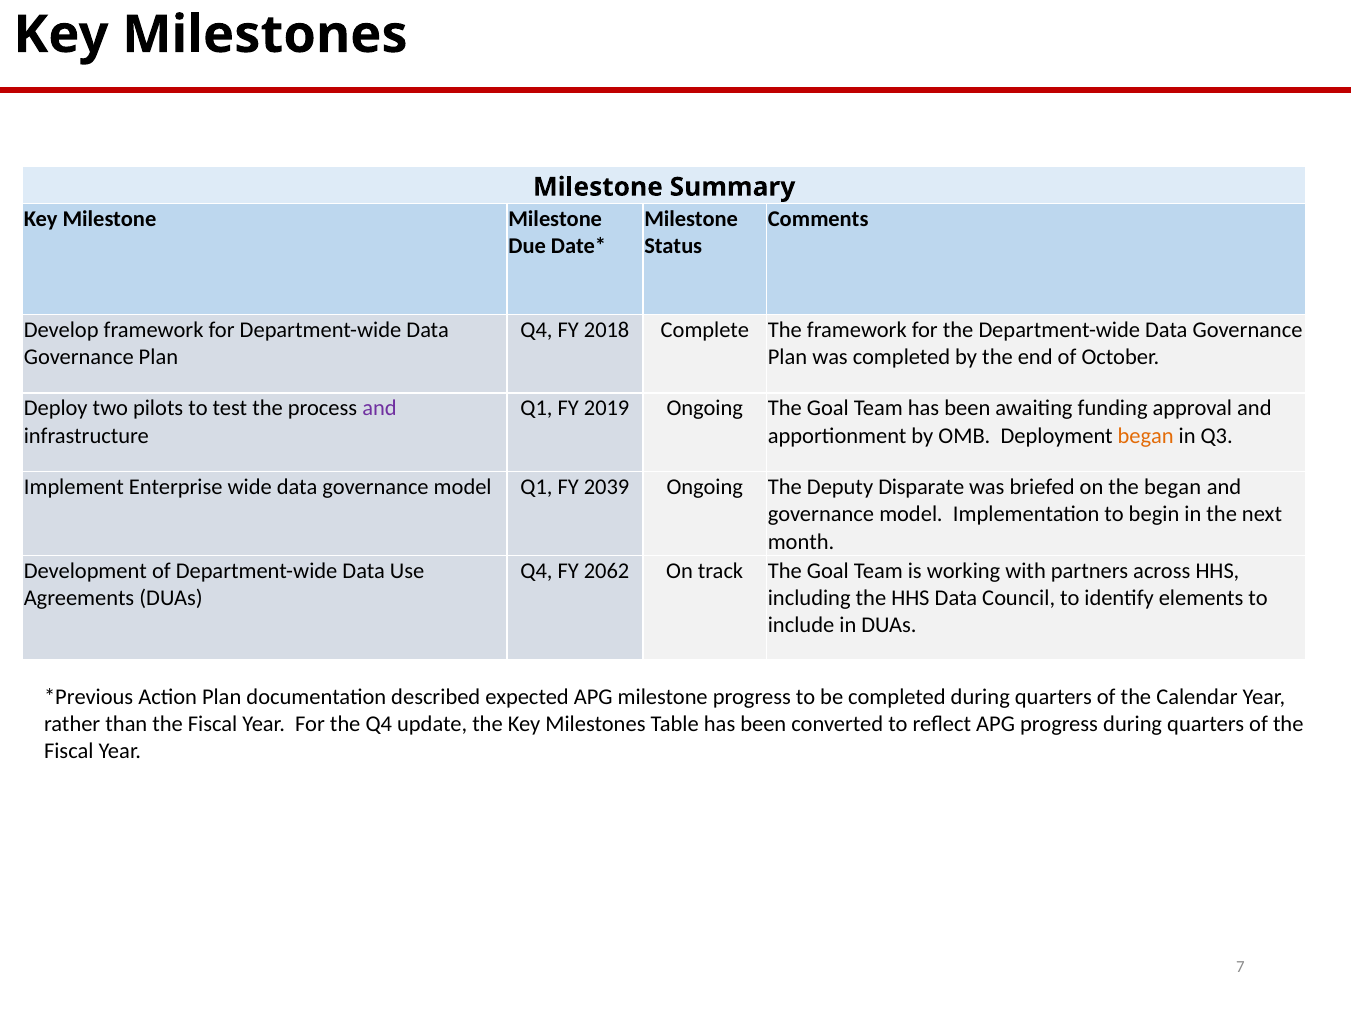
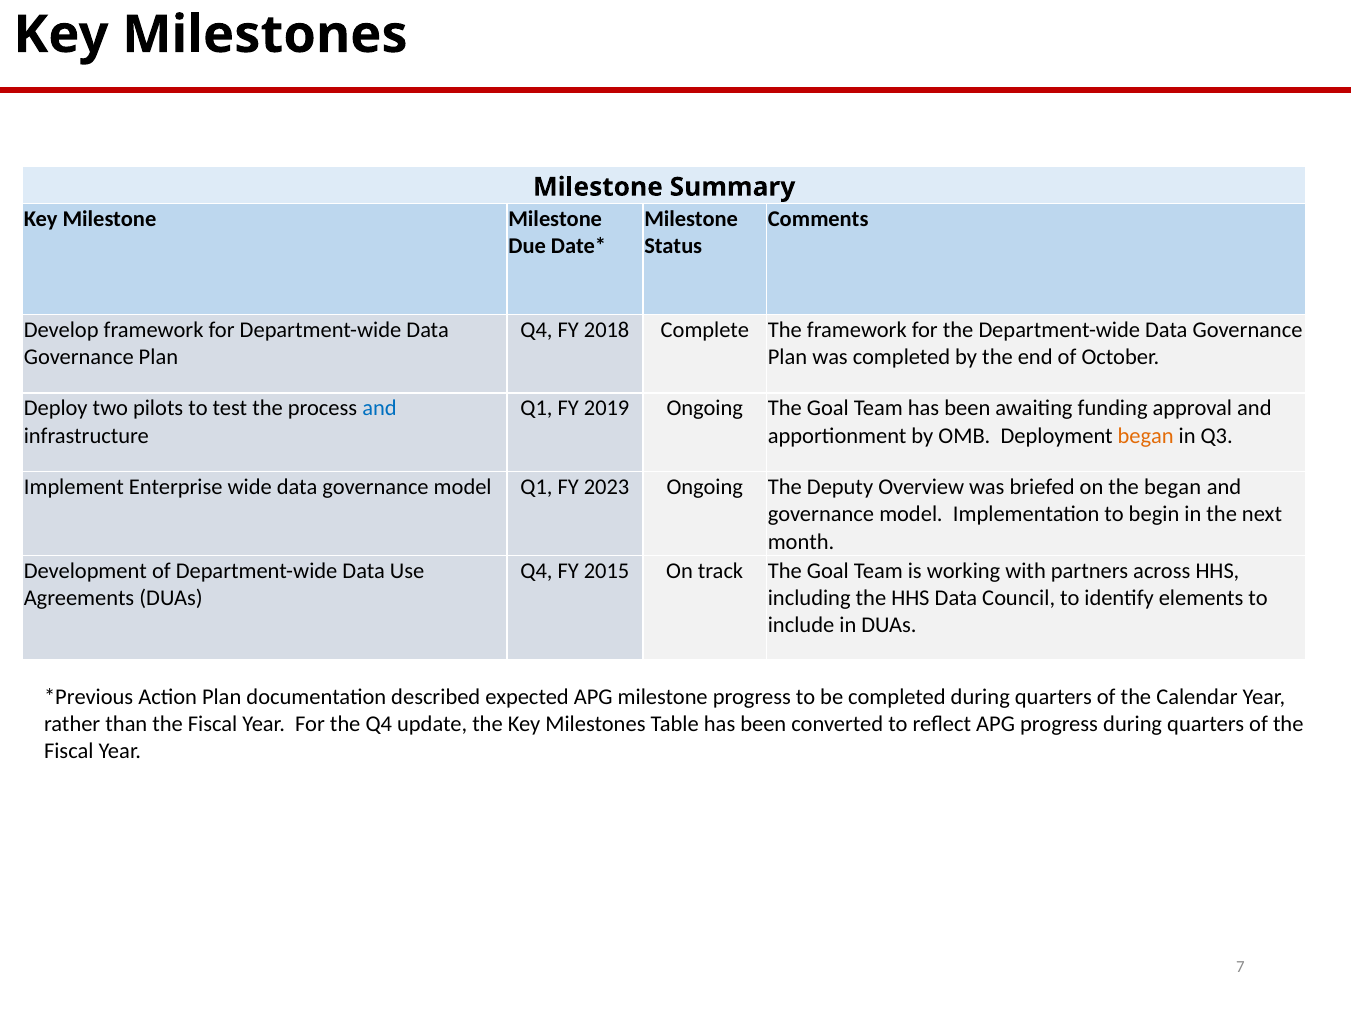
and at (380, 409) colour: purple -> blue
2039: 2039 -> 2023
Disparate: Disparate -> Overview
2062: 2062 -> 2015
